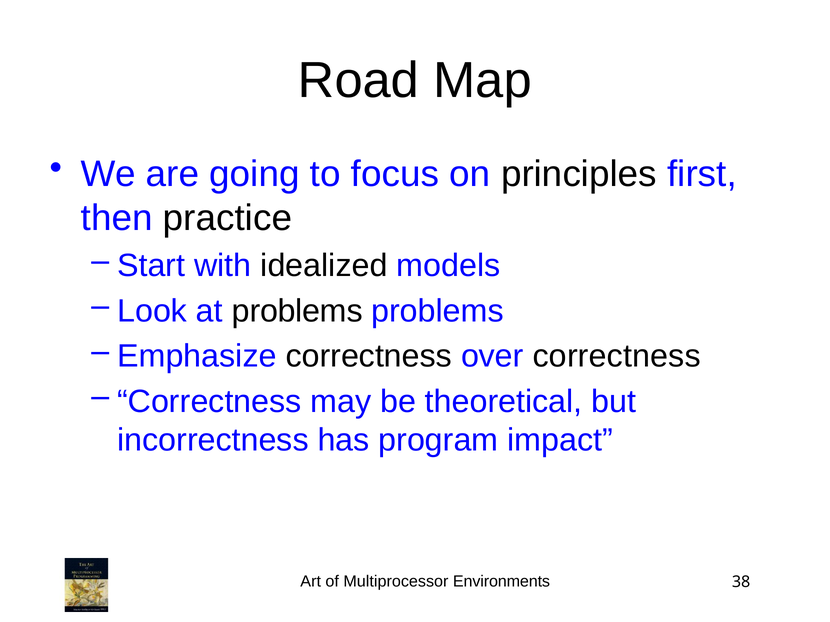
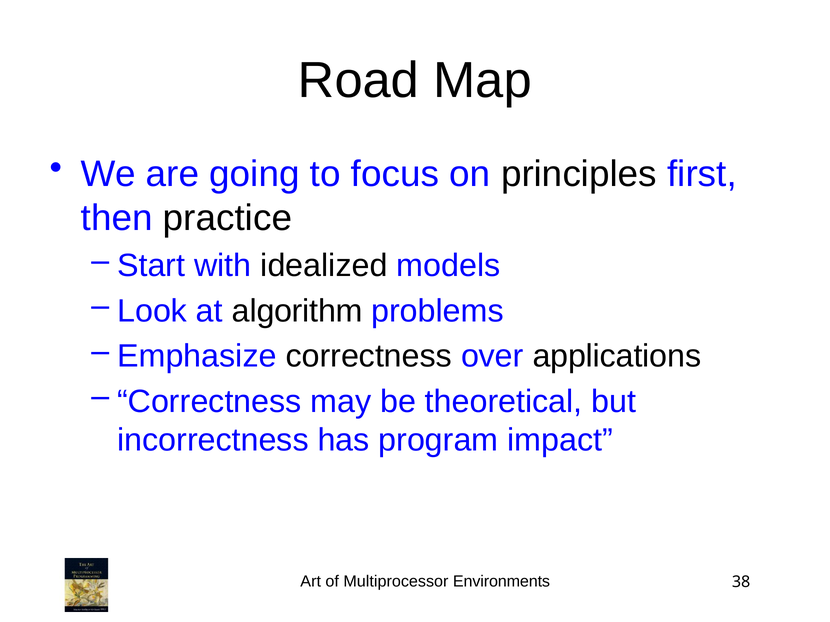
at problems: problems -> algorithm
over correctness: correctness -> applications
